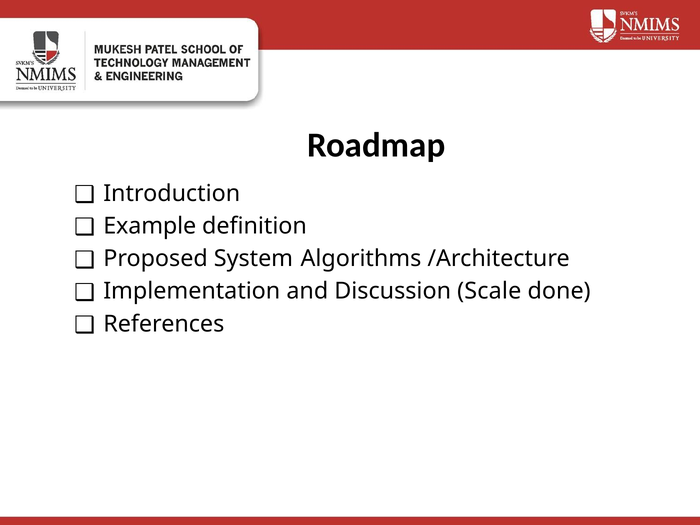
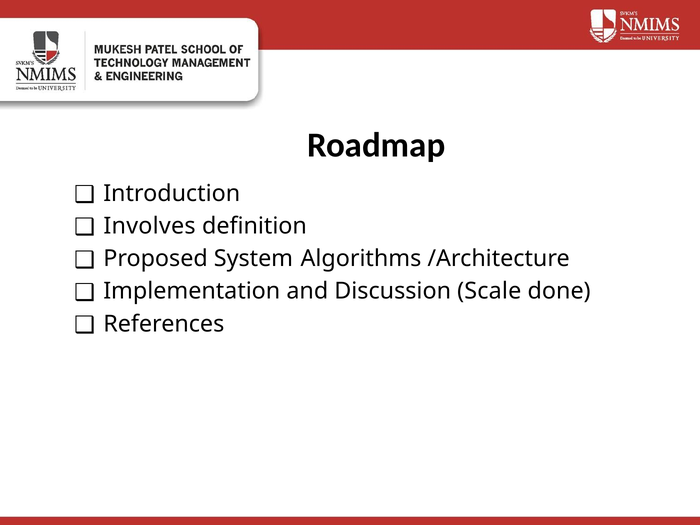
Example: Example -> Involves
